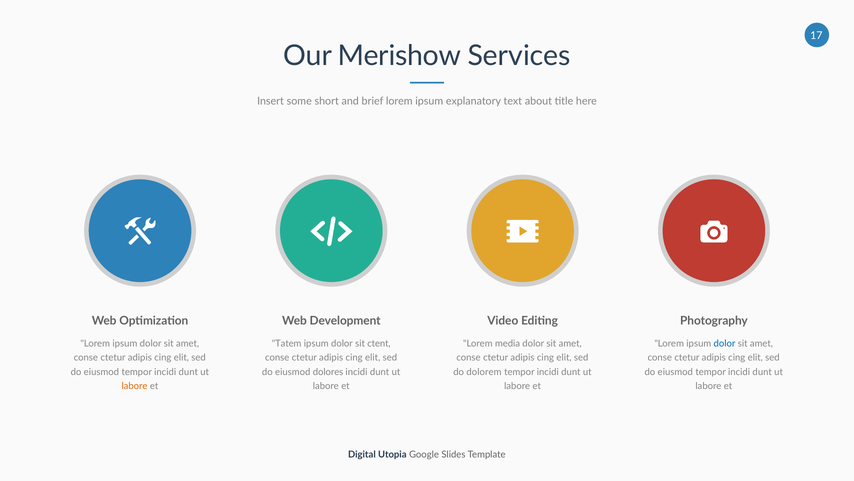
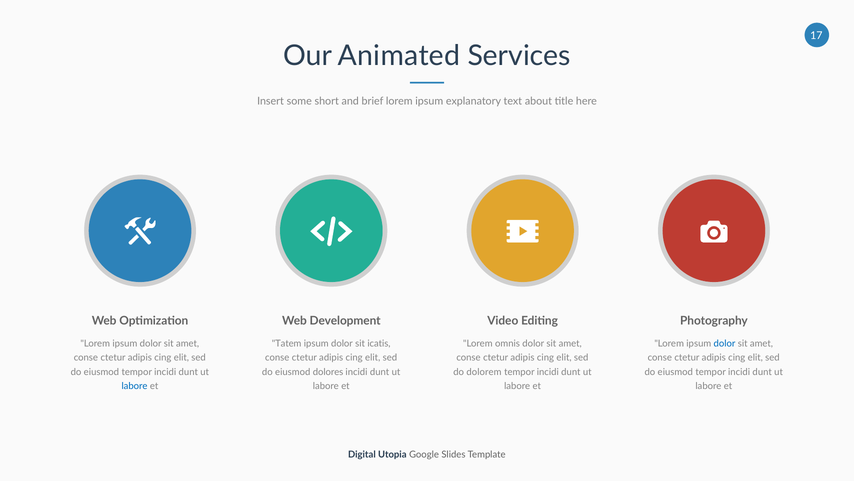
Merishow: Merishow -> Animated
ctent: ctent -> icatis
media: media -> omnis
labore at (135, 386) colour: orange -> blue
